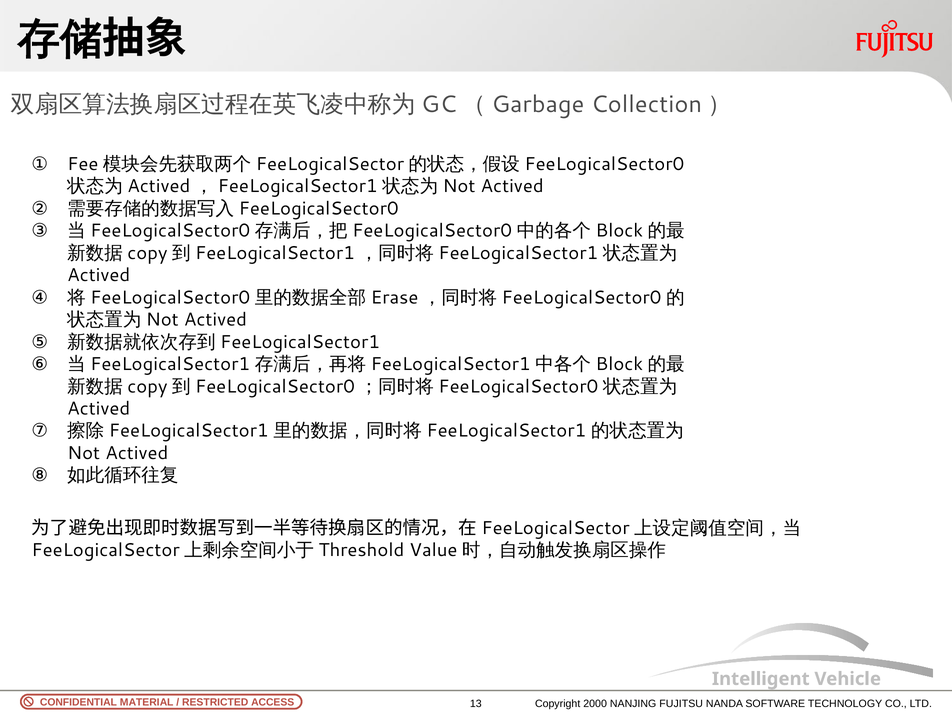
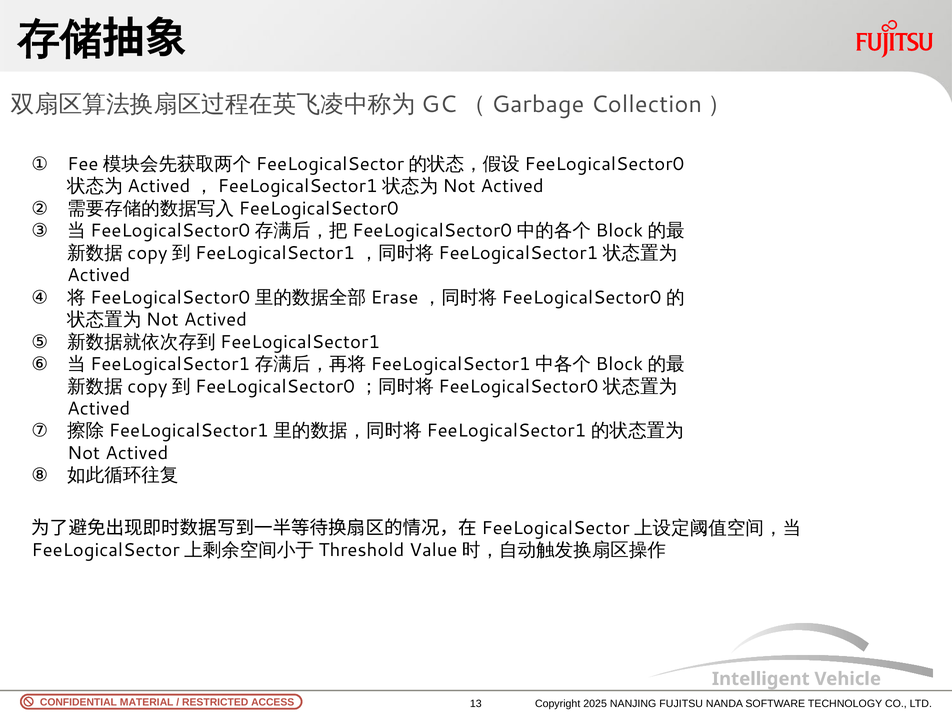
2000: 2000 -> 2025
